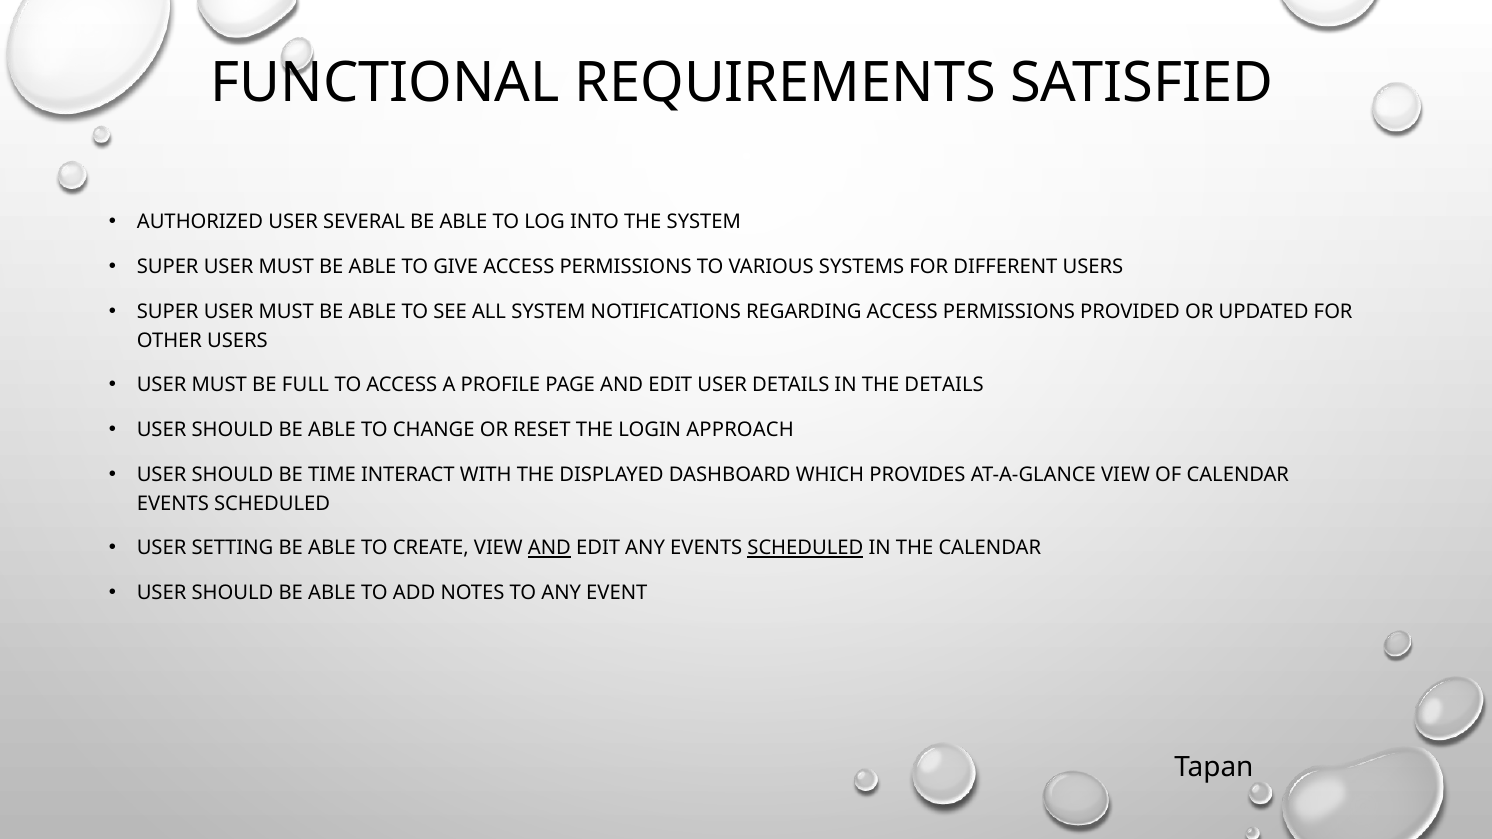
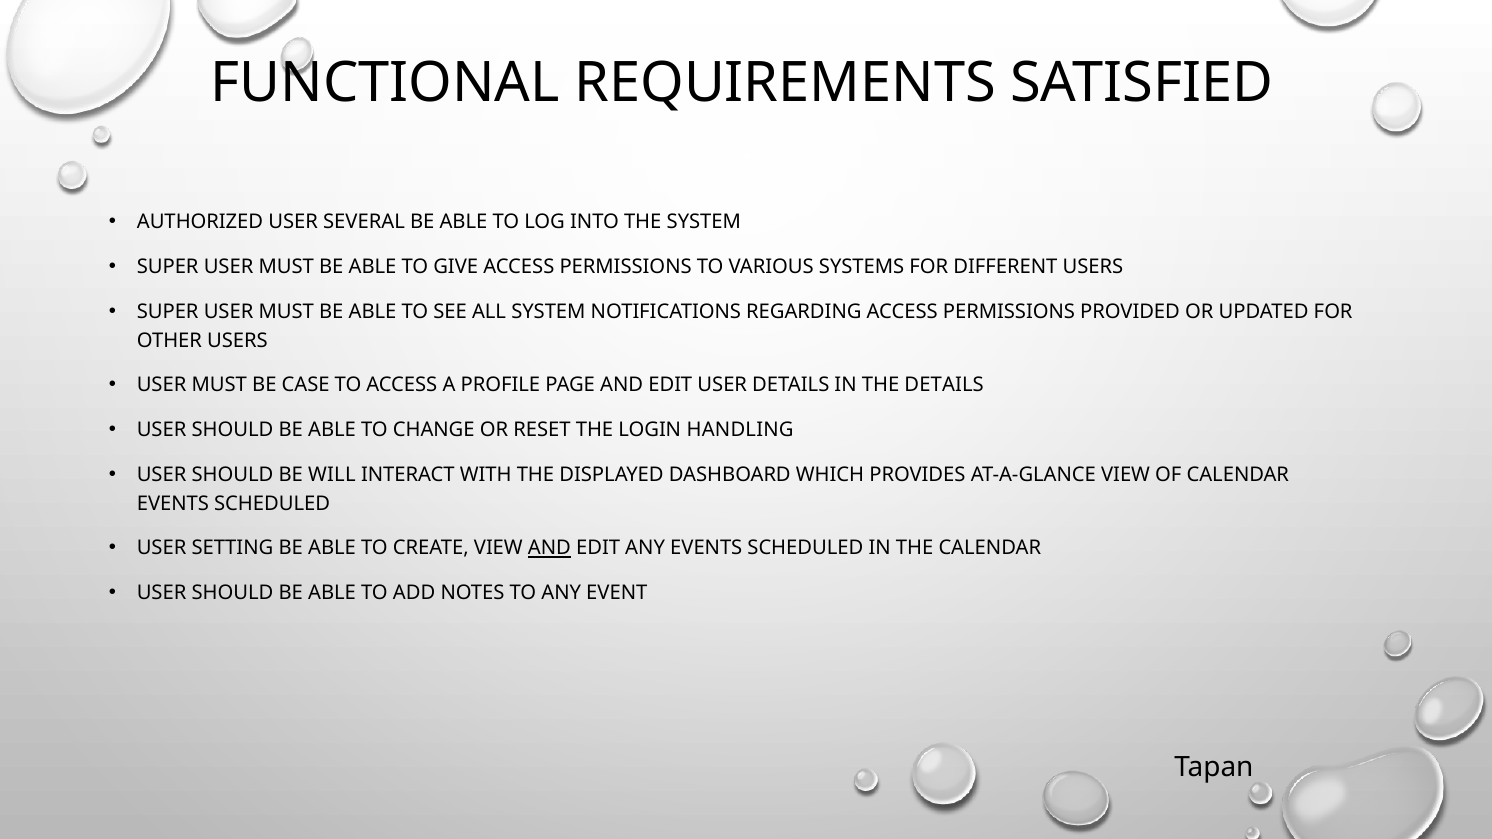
FULL: FULL -> CASE
APPROACH: APPROACH -> HANDLING
TIME: TIME -> WILL
SCHEDULED at (805, 548) underline: present -> none
